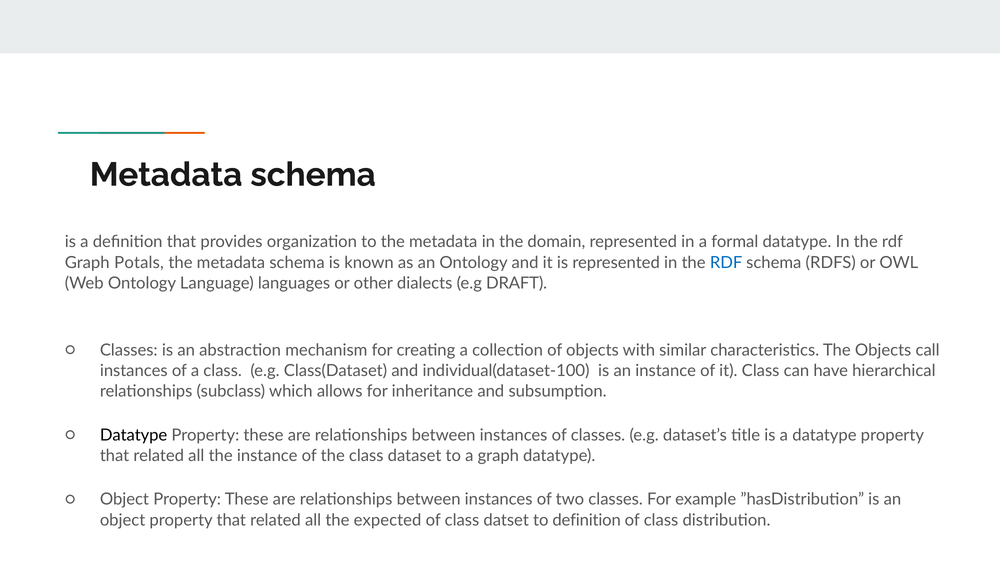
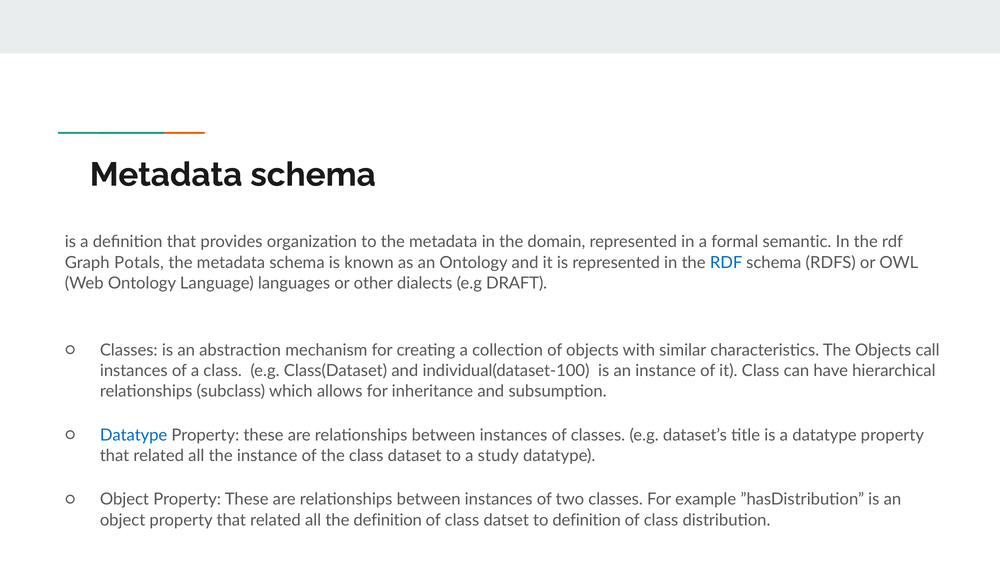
formal datatype: datatype -> semantic
Datatype at (134, 435) colour: black -> blue
a graph: graph -> study
the expected: expected -> definition
